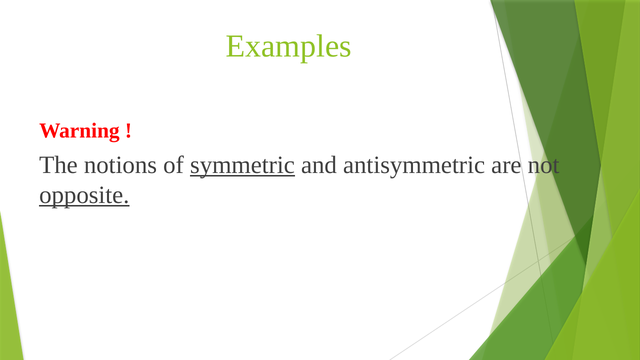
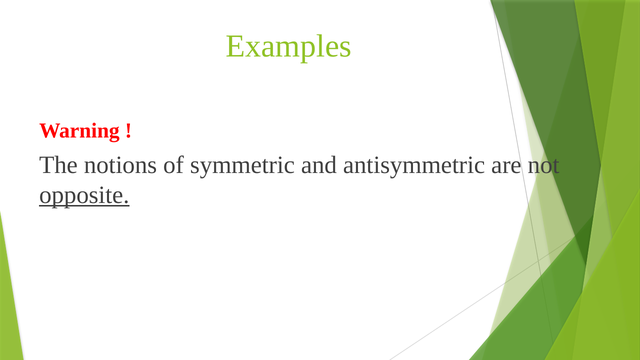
symmetric underline: present -> none
